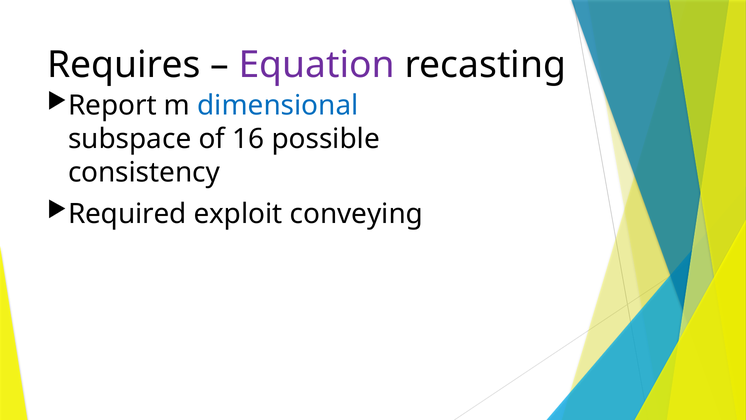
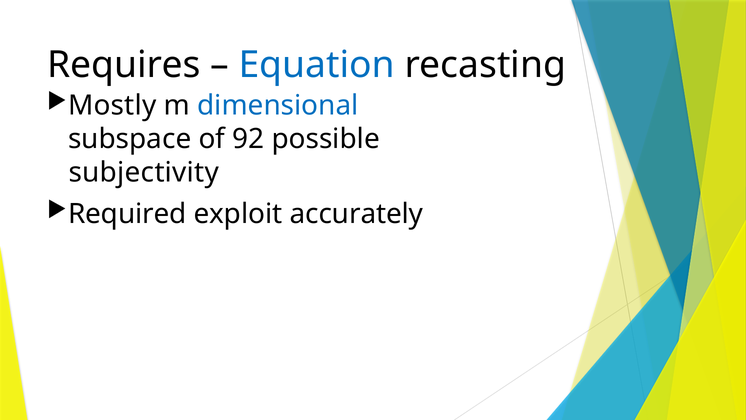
Equation colour: purple -> blue
Report: Report -> Mostly
16: 16 -> 92
consistency: consistency -> subjectivity
conveying: conveying -> accurately
